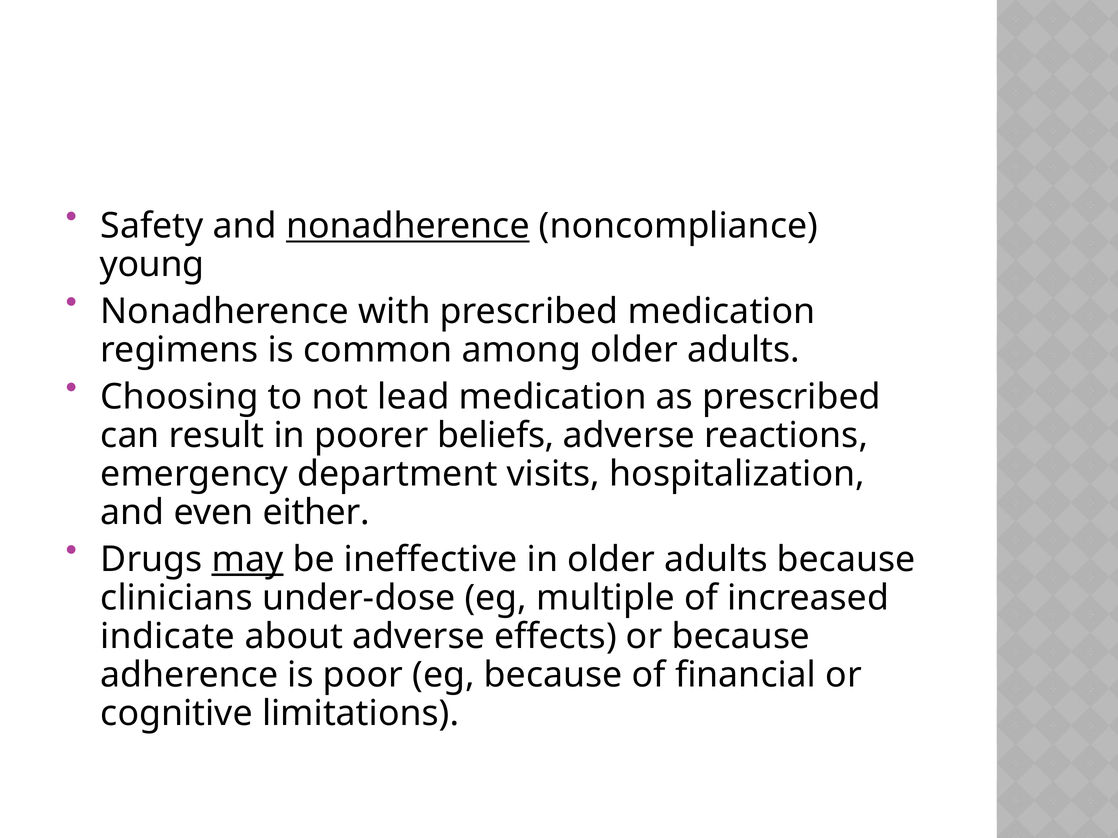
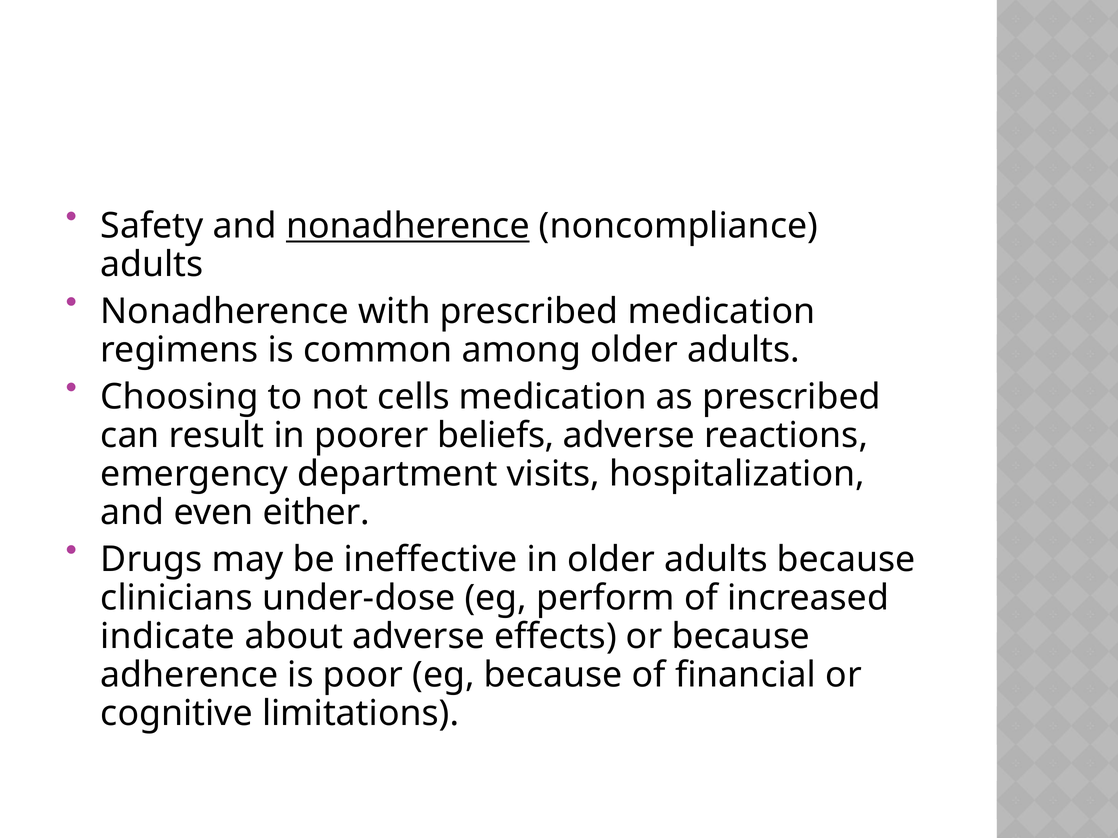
young at (152, 265): young -> adults
lead: lead -> cells
may underline: present -> none
multiple: multiple -> perform
